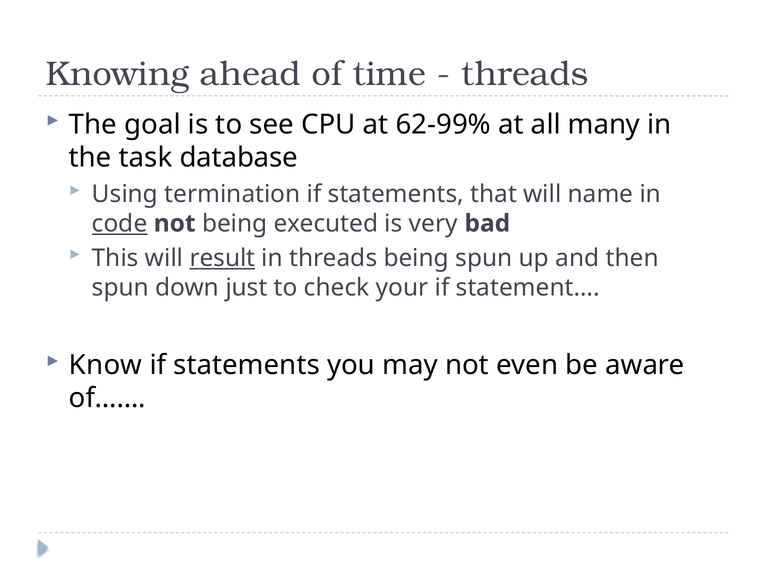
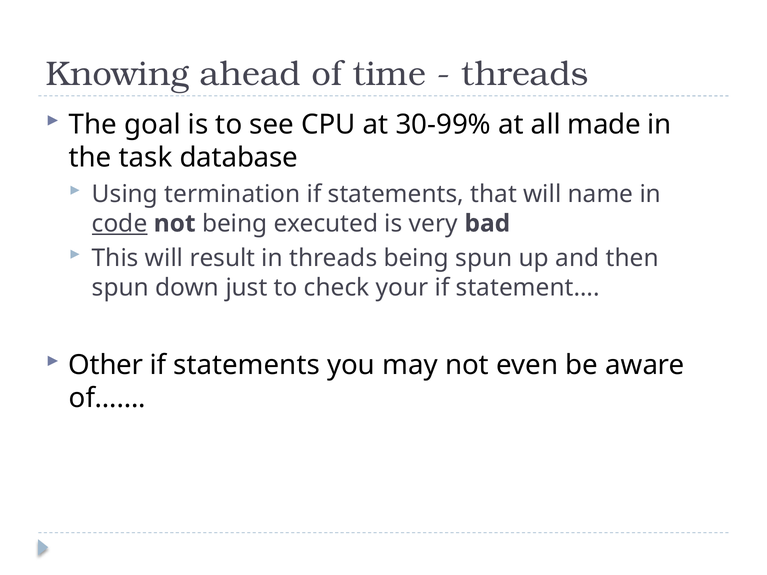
62-99%: 62-99% -> 30-99%
many: many -> made
result underline: present -> none
Know: Know -> Other
